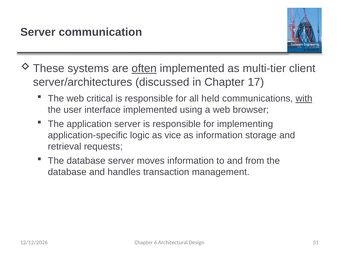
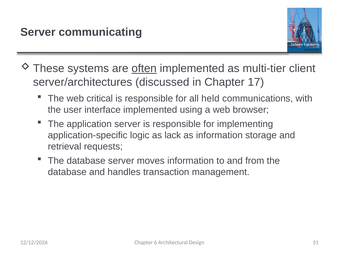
communication: communication -> communicating
with underline: present -> none
vice: vice -> lack
